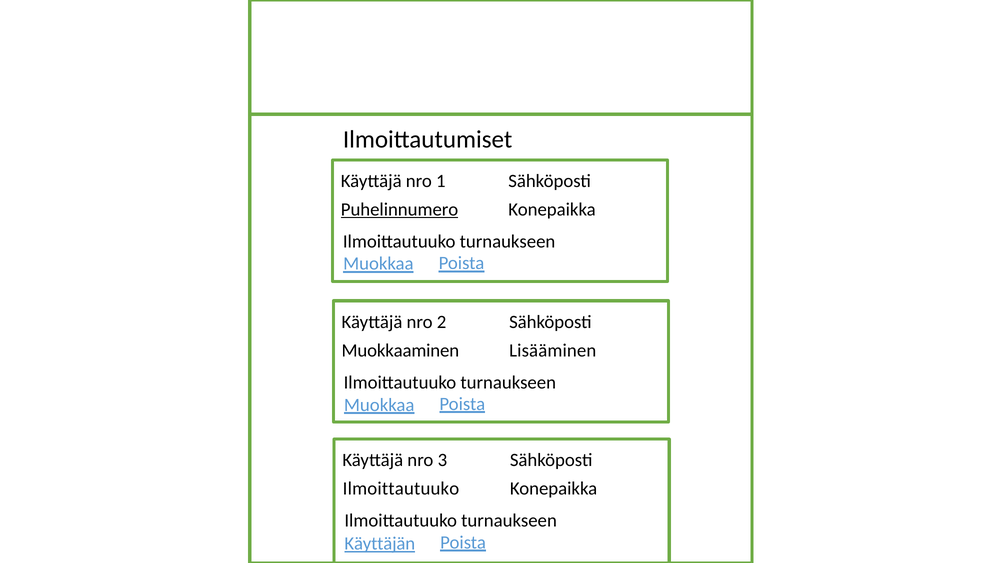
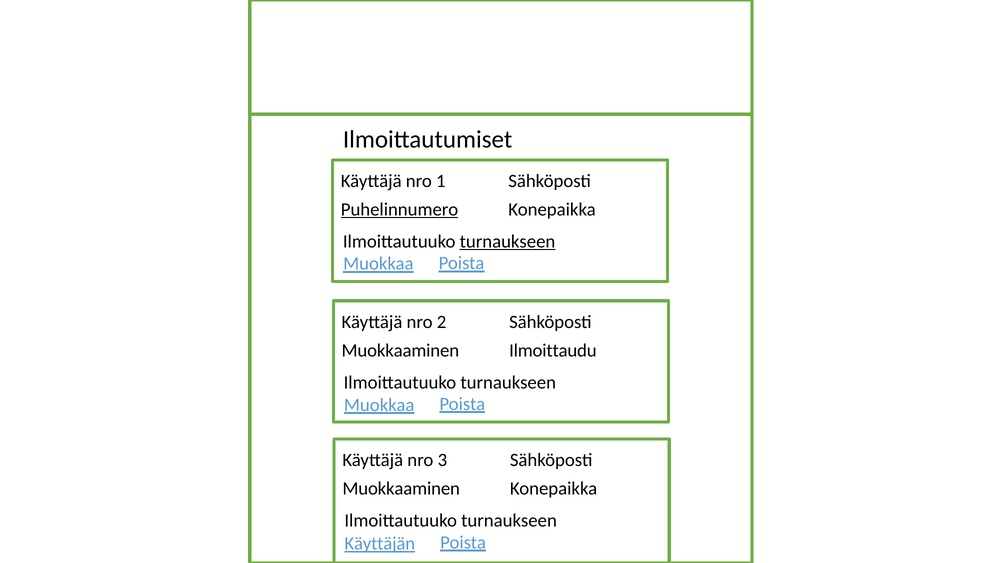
turnaukseen at (508, 242) underline: none -> present
Lisääminen: Lisääminen -> Ilmoittaudu
Ilmoittautuuko at (401, 489): Ilmoittautuuko -> Muokkaaminen
